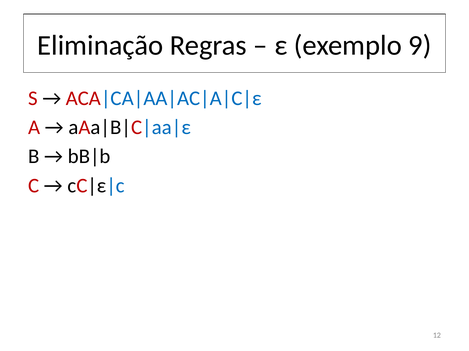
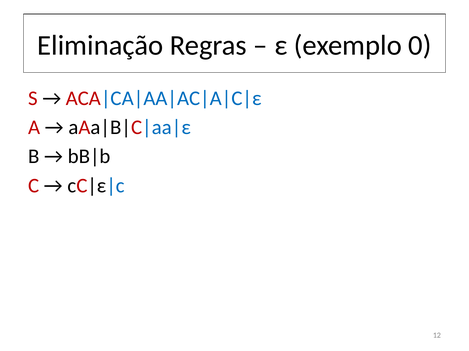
9: 9 -> 0
